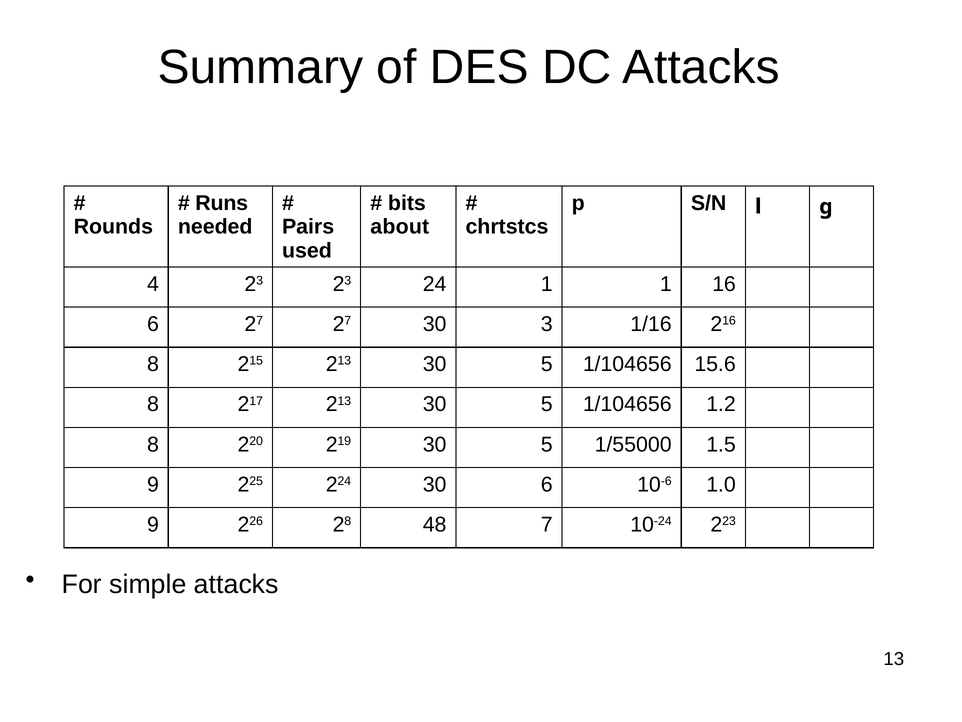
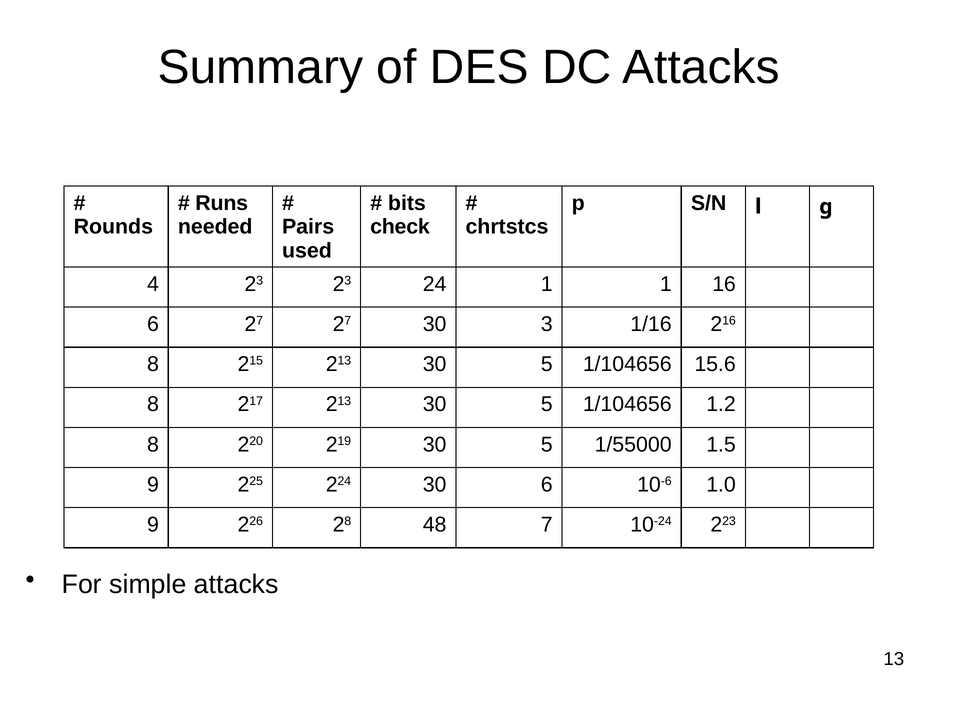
about: about -> check
